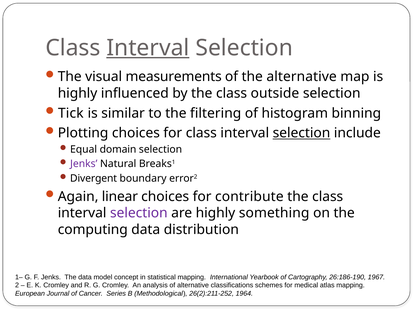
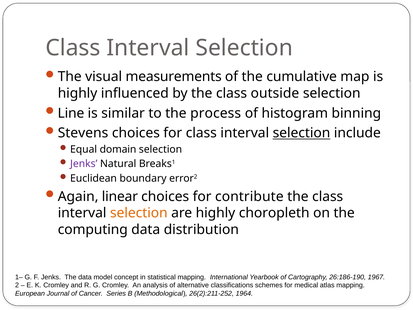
Interval at (148, 48) underline: present -> none
the alternative: alternative -> cumulative
Tick: Tick -> Line
filtering: filtering -> process
Plotting: Plotting -> Stevens
Divergent: Divergent -> Euclidean
selection at (139, 213) colour: purple -> orange
something: something -> choropleth
